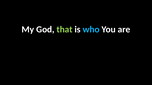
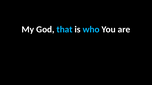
that colour: light green -> light blue
